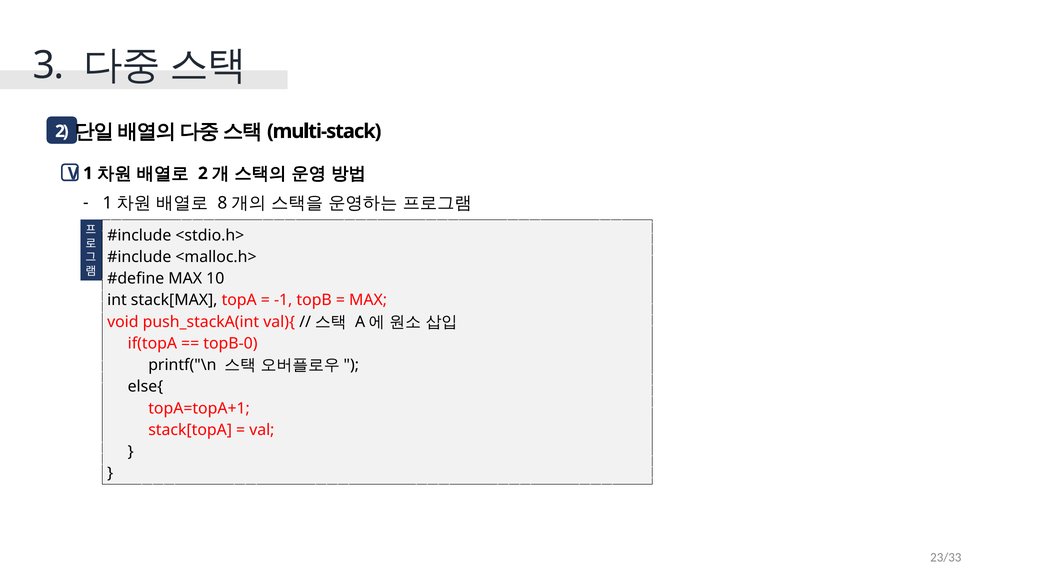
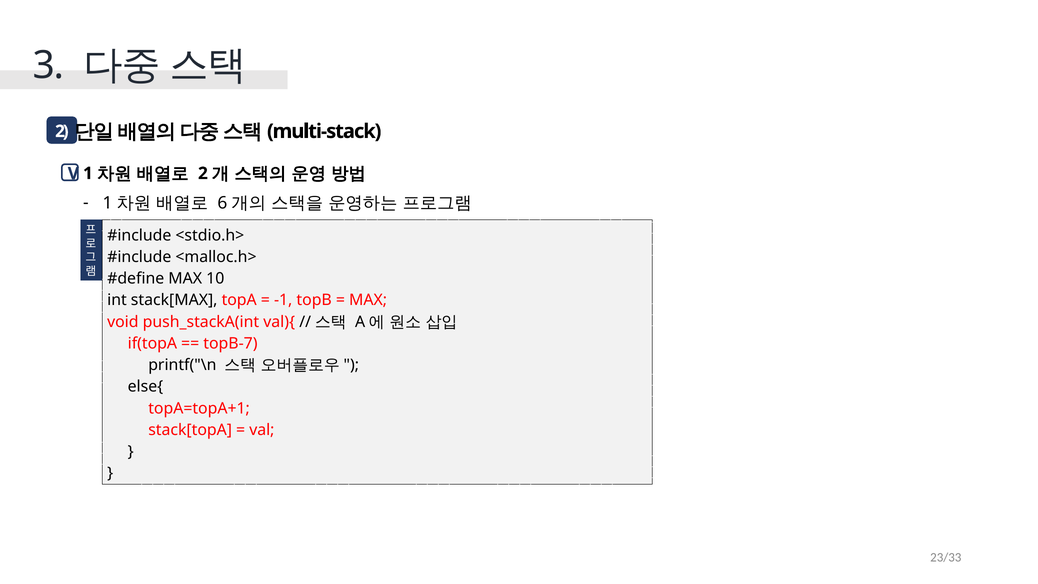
8: 8 -> 6
topB-0: topB-0 -> topB-7
